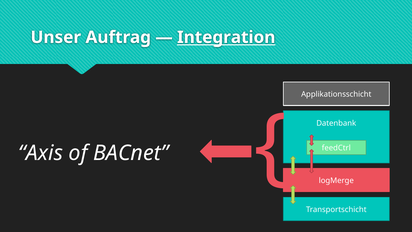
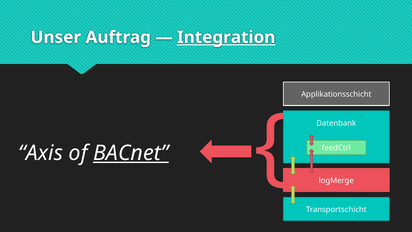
BACnet underline: none -> present
